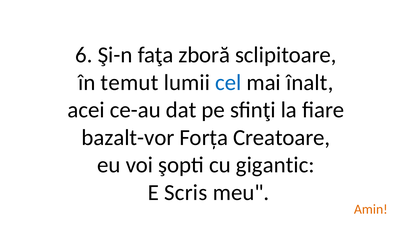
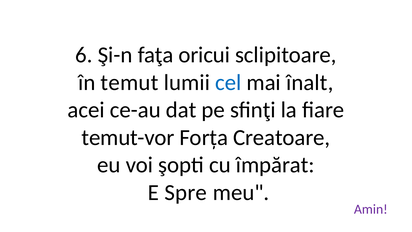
zboră: zboră -> oricui
bazalt-vor: bazalt-vor -> temut-vor
gigantic: gigantic -> împărat
Scris: Scris -> Spre
Amin colour: orange -> purple
